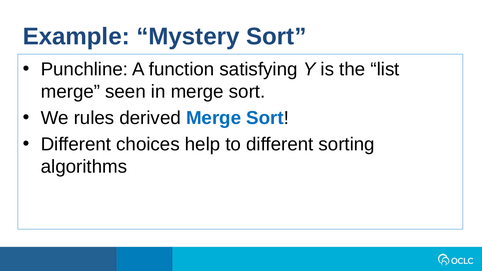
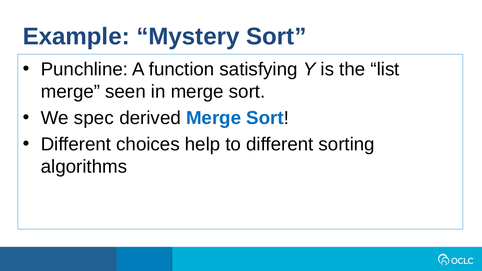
rules: rules -> spec
